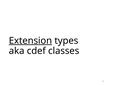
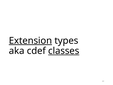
classes underline: none -> present
